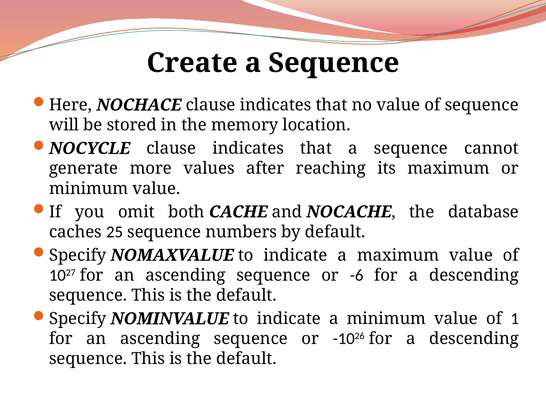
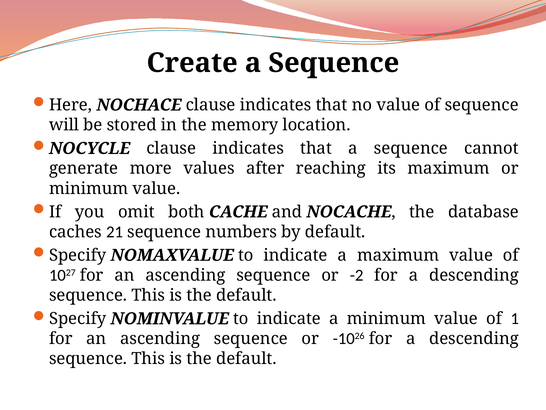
25: 25 -> 21
-6: -6 -> -2
